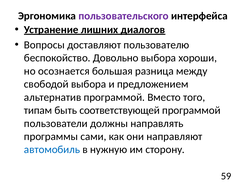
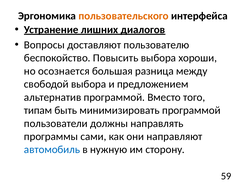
пользовательского colour: purple -> orange
Довольно: Довольно -> Повысить
соответствующей: соответствующей -> минимизировать
